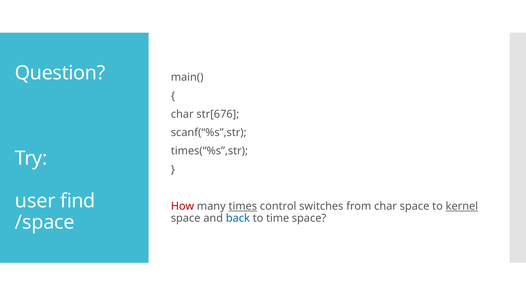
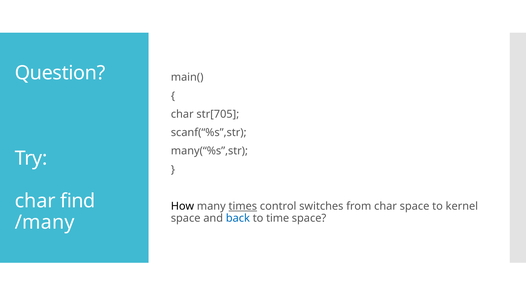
str[676: str[676 -> str[705
times(“%s”,str: times(“%s”,str -> many(“%s”,str
user at (35, 201): user -> char
How colour: red -> black
kernel underline: present -> none
/space: /space -> /many
